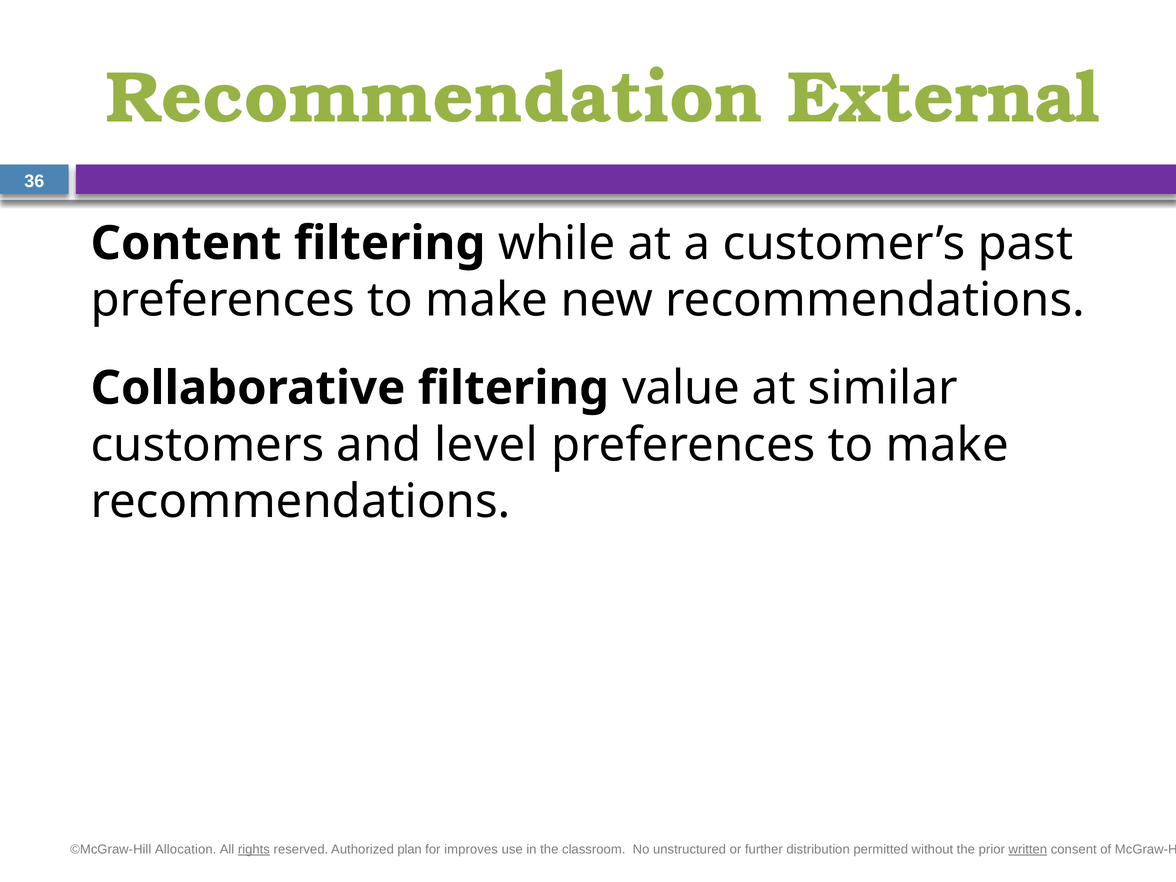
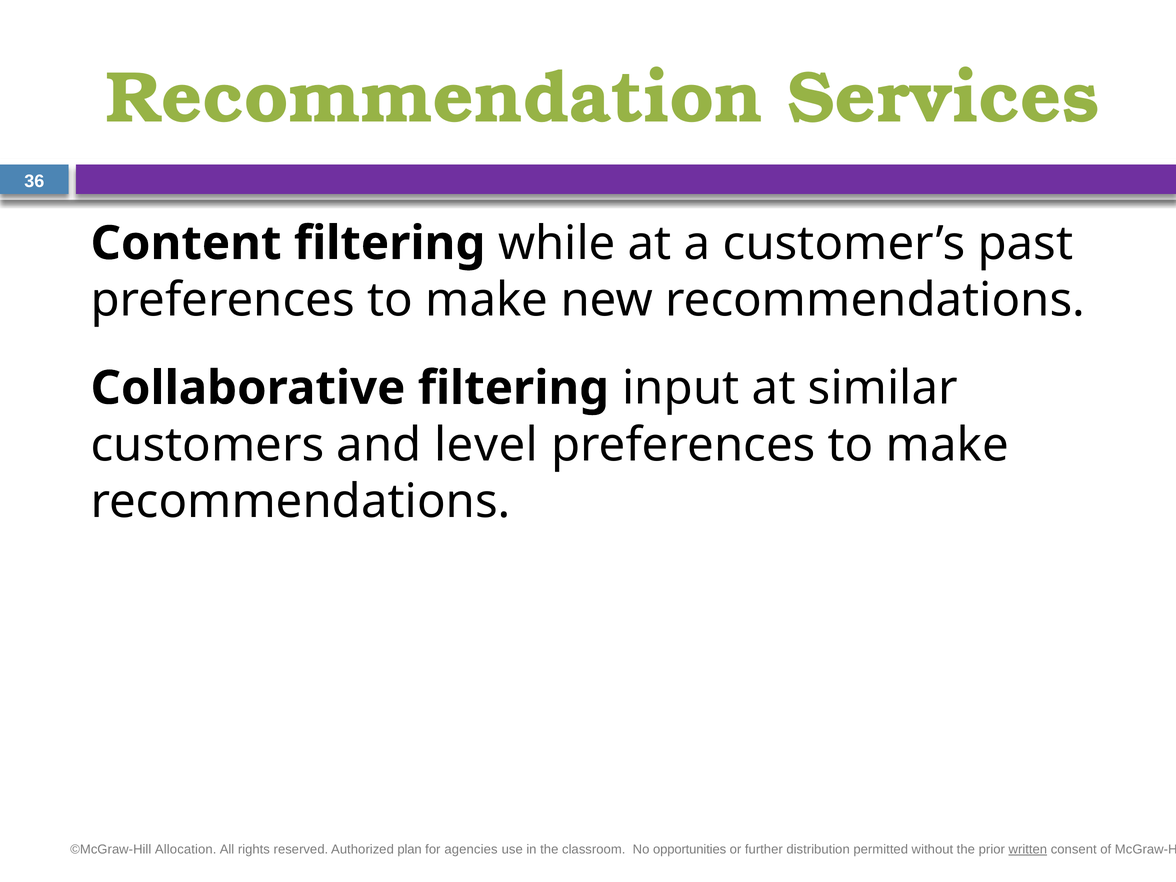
External: External -> Services
value: value -> input
rights underline: present -> none
improves: improves -> agencies
unstructured: unstructured -> opportunities
